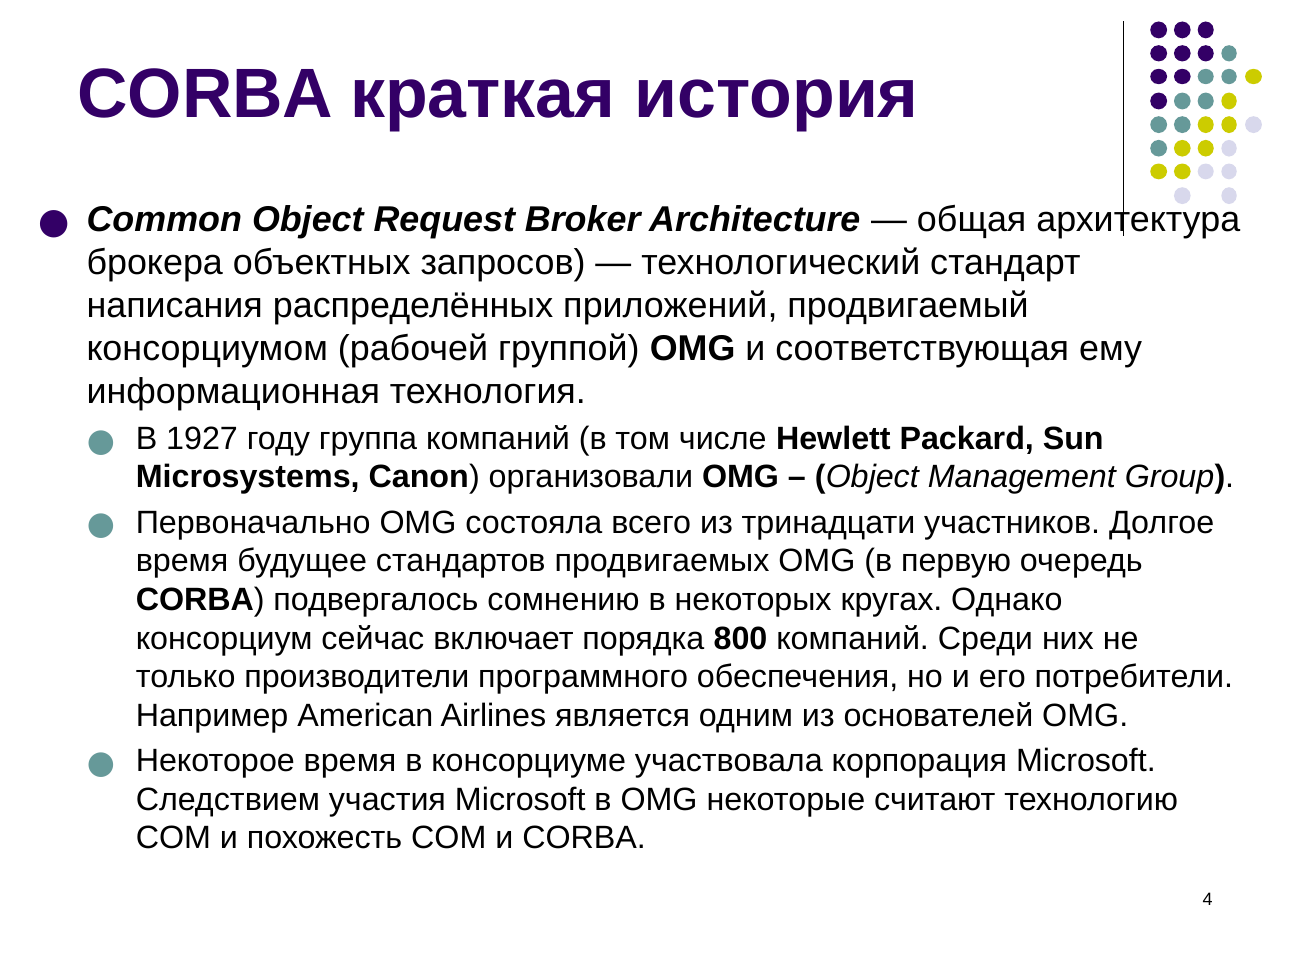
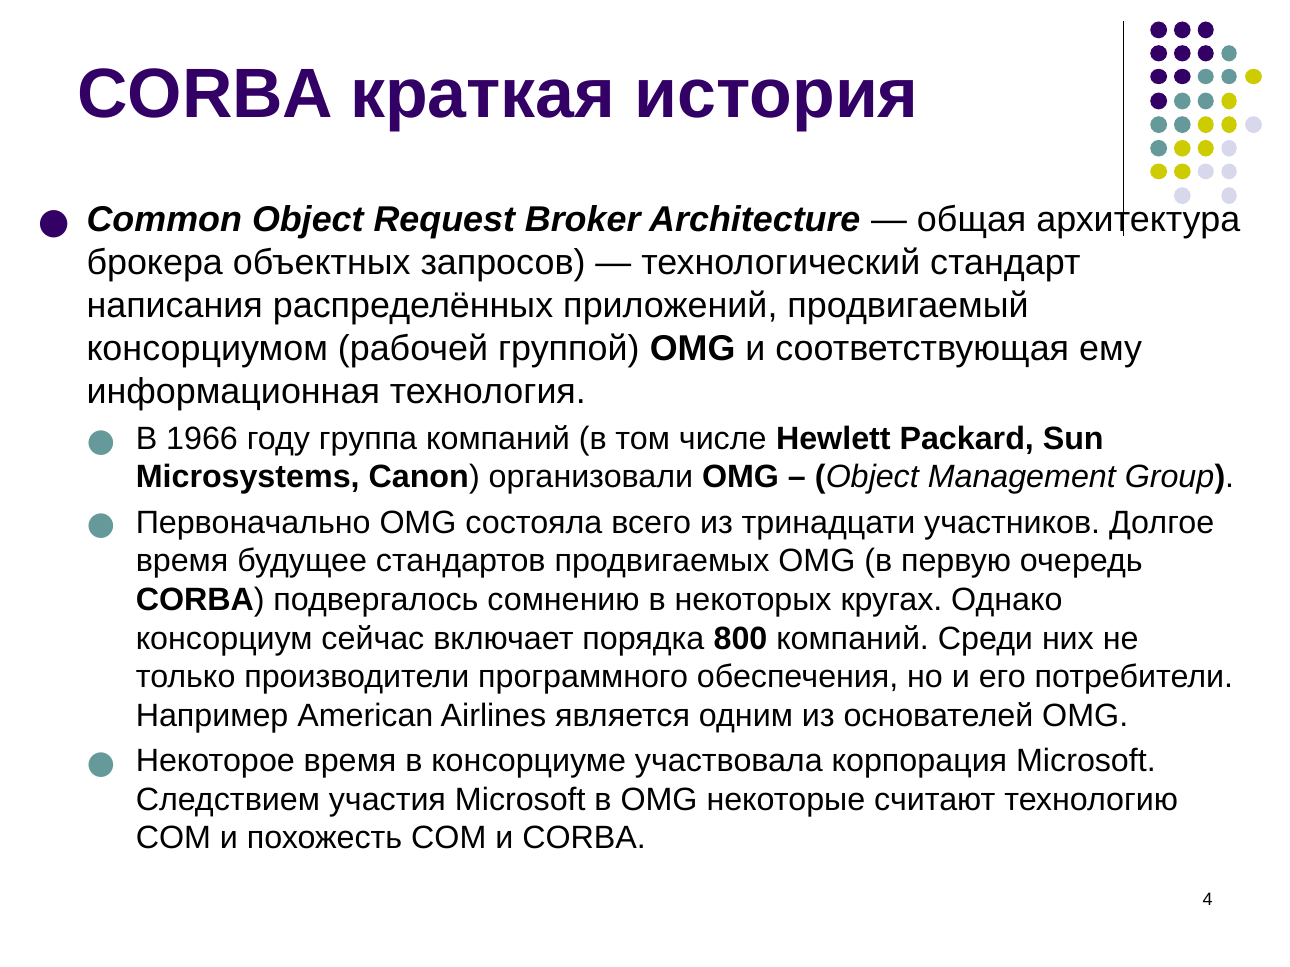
1927: 1927 -> 1966
